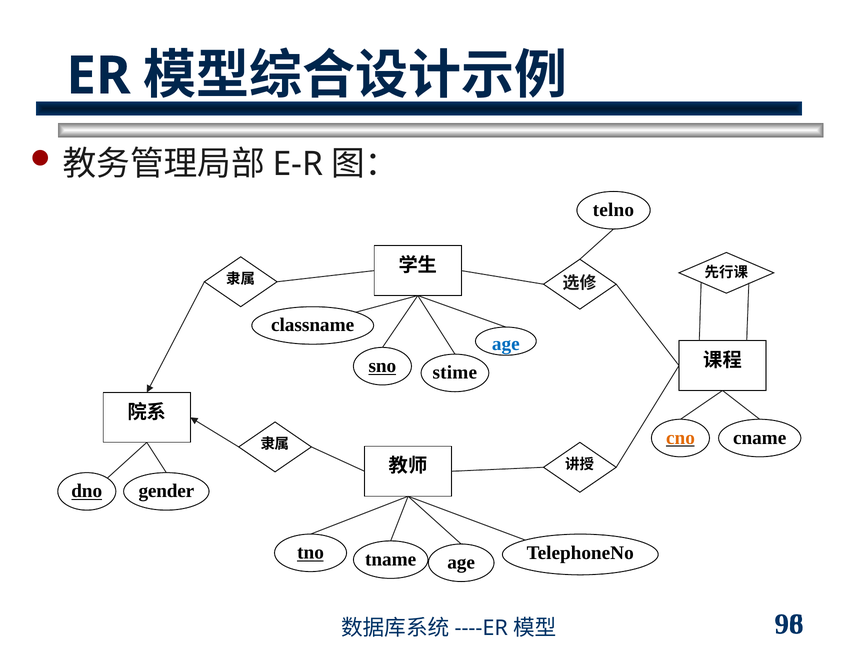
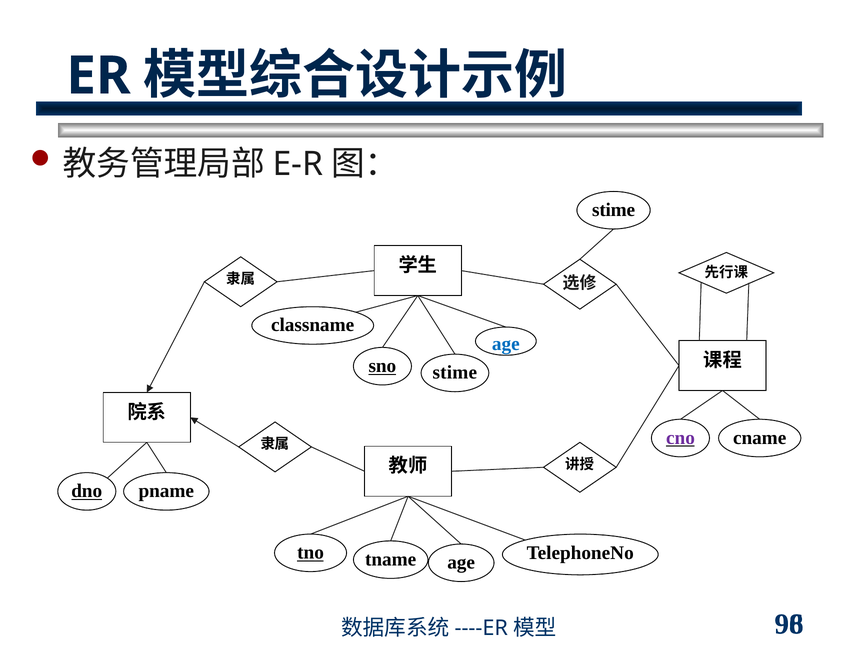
telno at (613, 210): telno -> stime
cno colour: orange -> purple
gender: gender -> pname
